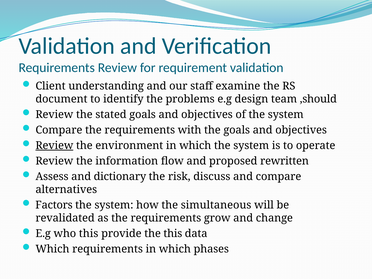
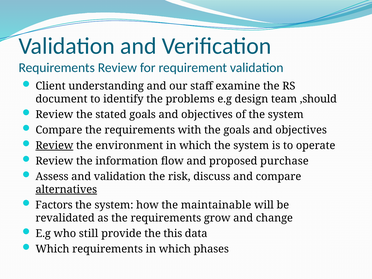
rewritten: rewritten -> purchase
and dictionary: dictionary -> validation
alternatives underline: none -> present
simultaneous: simultaneous -> maintainable
who this: this -> still
